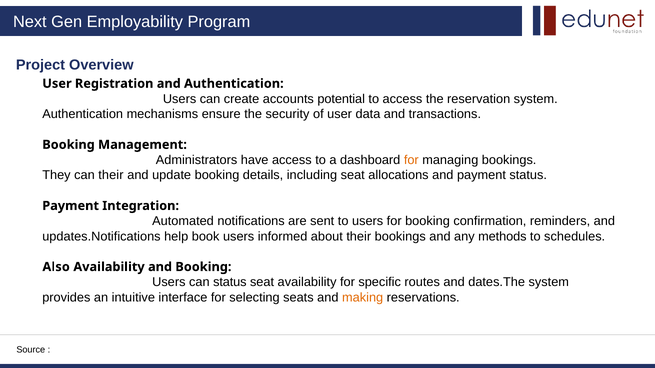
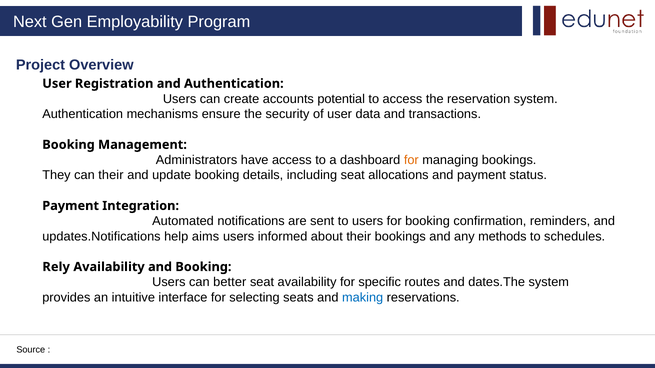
book: book -> aims
Also: Also -> Rely
can status: status -> better
making colour: orange -> blue
